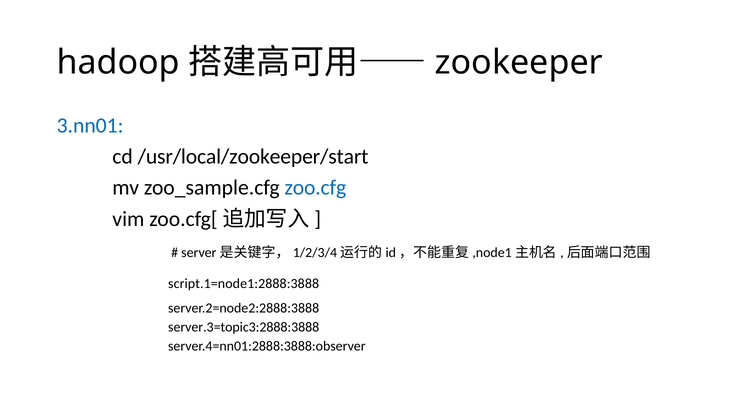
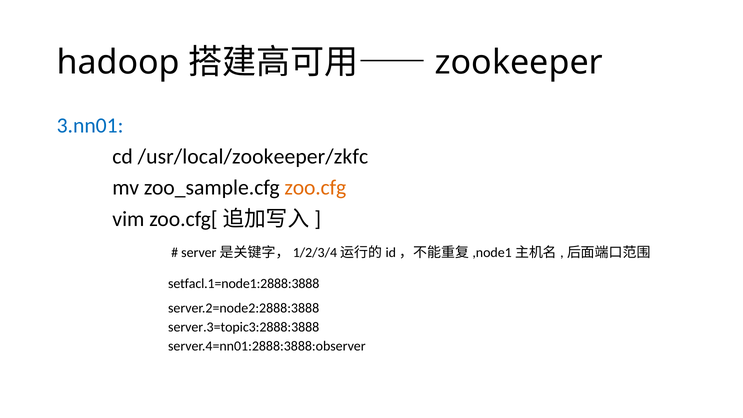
/usr/local/zookeeper/start: /usr/local/zookeeper/start -> /usr/local/zookeeper/zkfc
zoo.cfg colour: blue -> orange
script.1=node1:2888:3888: script.1=node1:2888:3888 -> setfacl.1=node1:2888:3888
